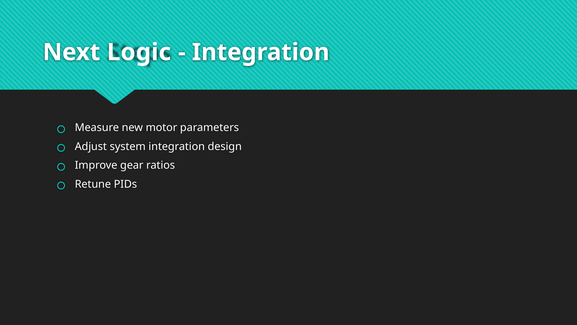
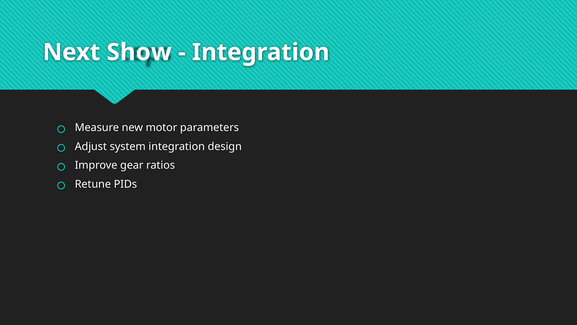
Logic: Logic -> Show
